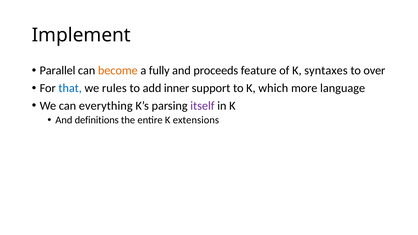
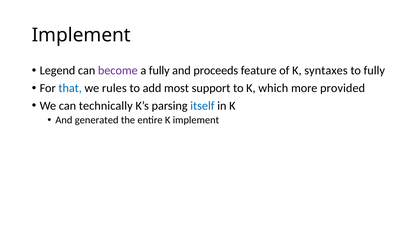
Parallel: Parallel -> Legend
become colour: orange -> purple
to over: over -> fully
inner: inner -> most
language: language -> provided
everything: everything -> technically
itself colour: purple -> blue
definitions: definitions -> generated
K extensions: extensions -> implement
